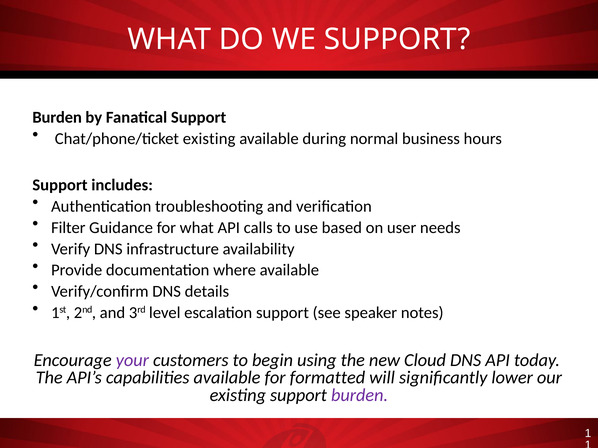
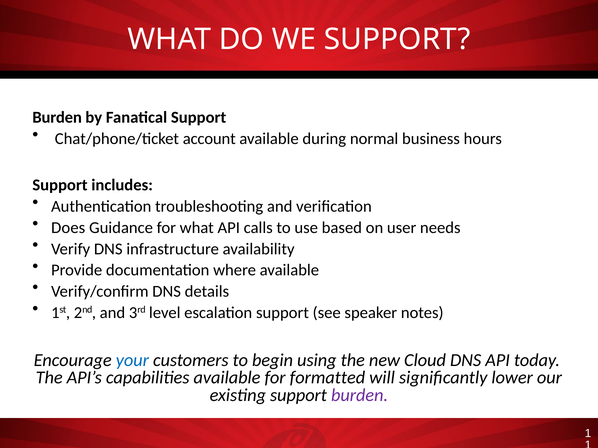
Chat/phone/ticket existing: existing -> account
Filter: Filter -> Does
your colour: purple -> blue
